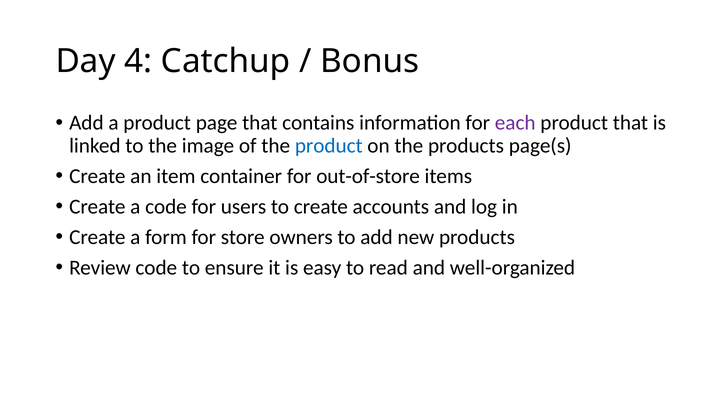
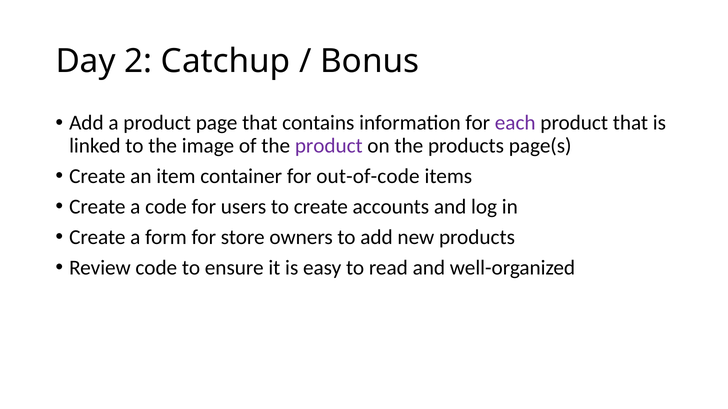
4: 4 -> 2
product at (329, 146) colour: blue -> purple
out-of-store: out-of-store -> out-of-code
